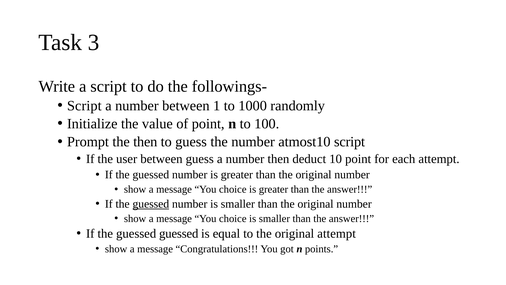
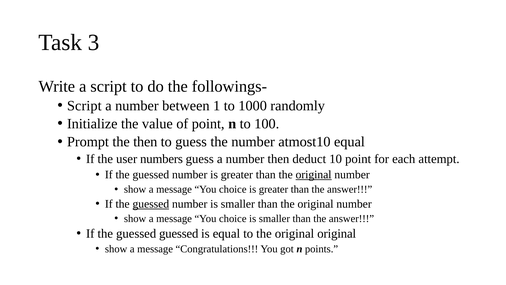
atmost10 script: script -> equal
user between: between -> numbers
original at (314, 174) underline: none -> present
original attempt: attempt -> original
